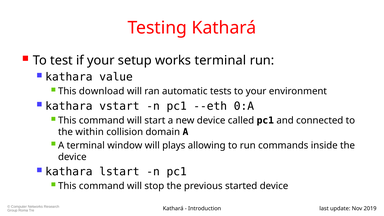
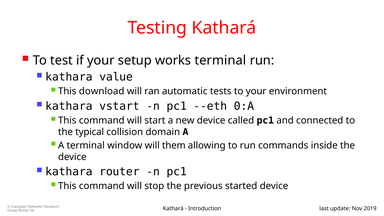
within: within -> typical
plays: plays -> them
lstart: lstart -> router
